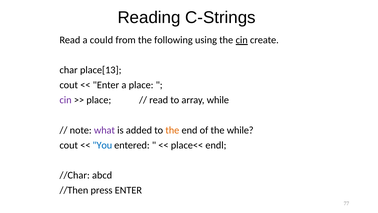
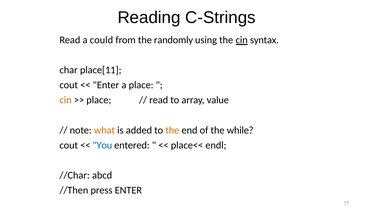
following: following -> randomly
create: create -> syntax
place[13: place[13 -> place[11
cin at (66, 100) colour: purple -> orange
array while: while -> value
what colour: purple -> orange
